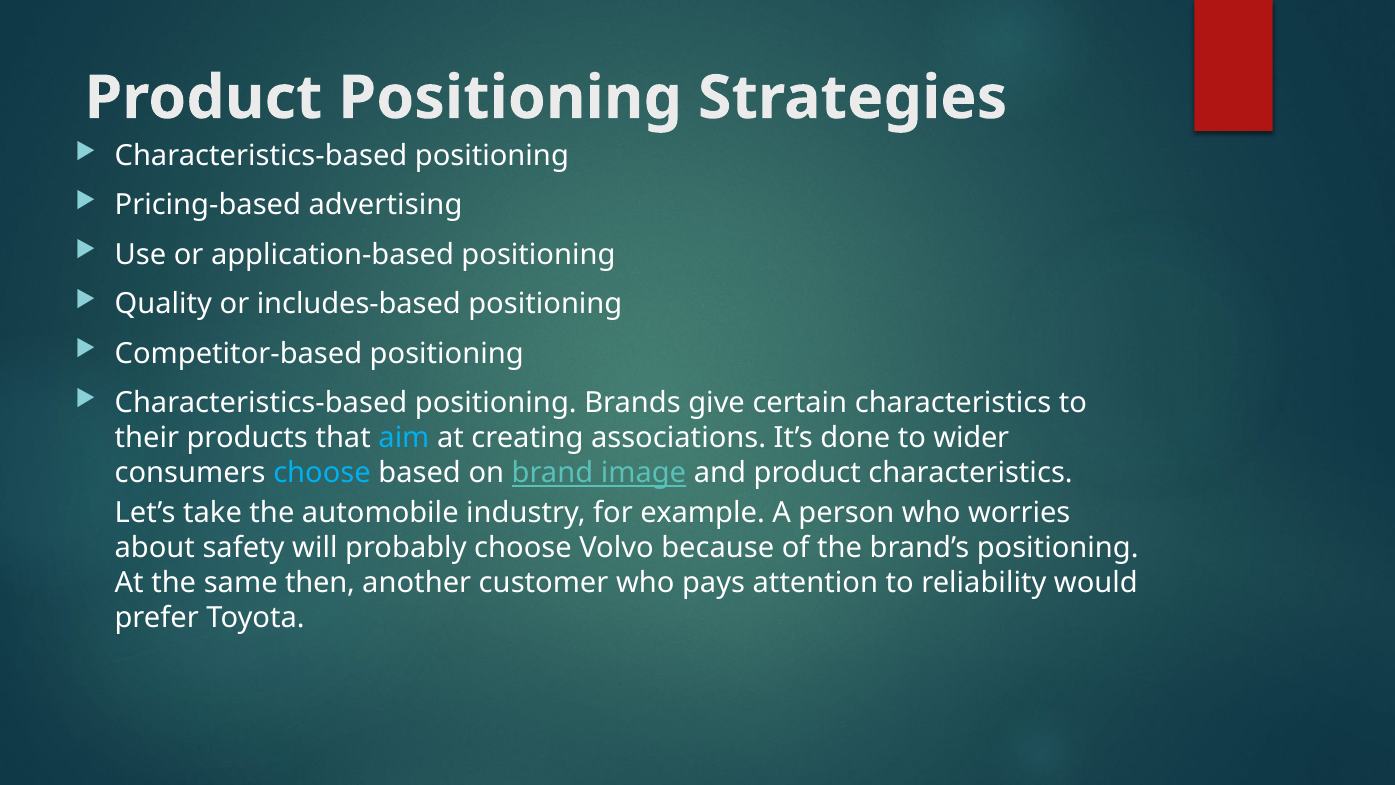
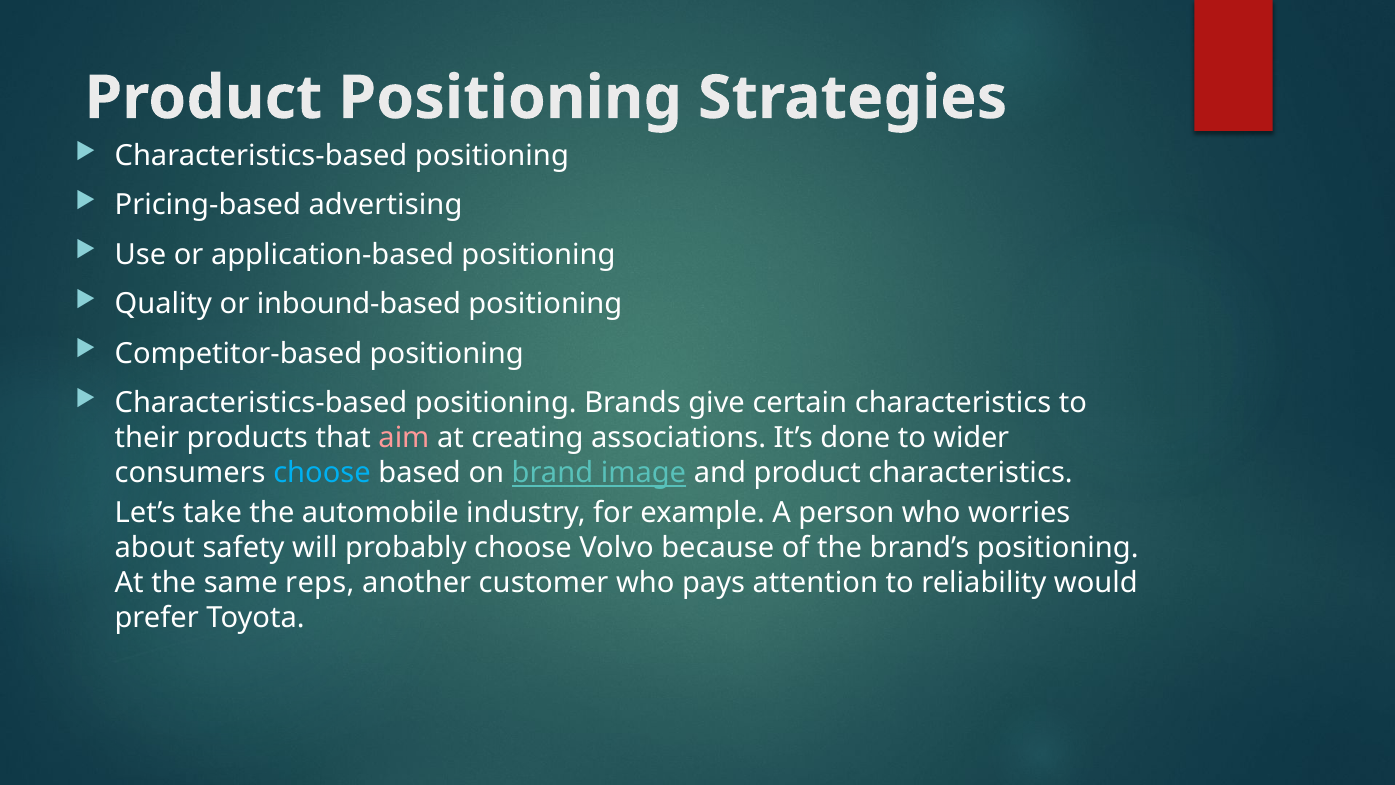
includes-based: includes-based -> inbound-based
aim colour: light blue -> pink
then: then -> reps
